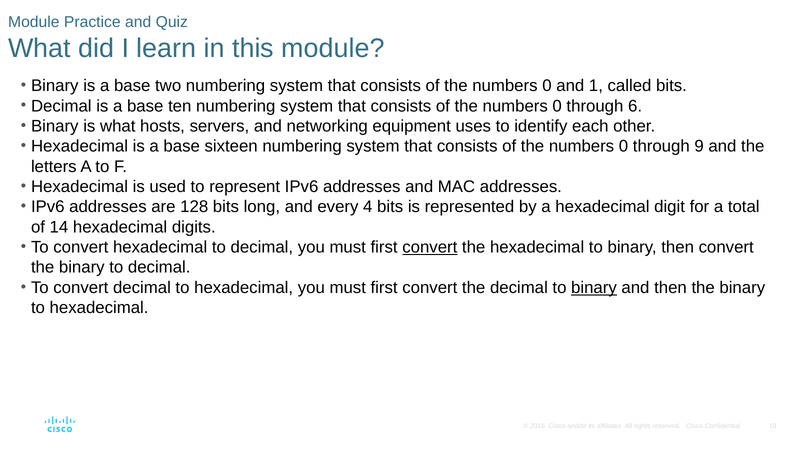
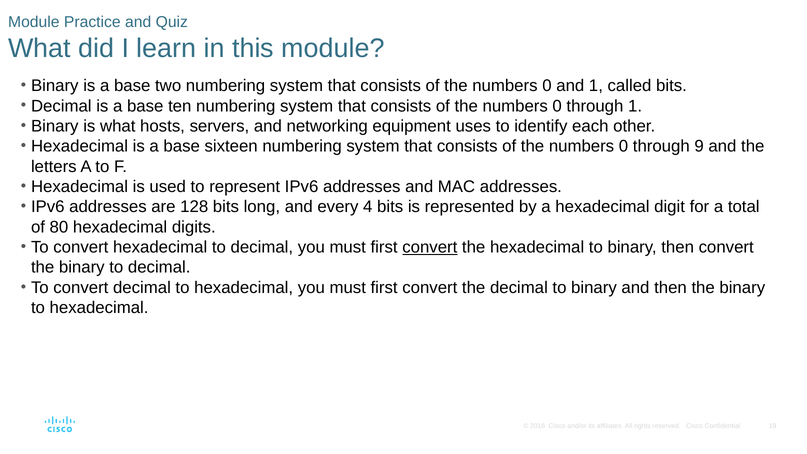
through 6: 6 -> 1
14: 14 -> 80
binary at (594, 288) underline: present -> none
